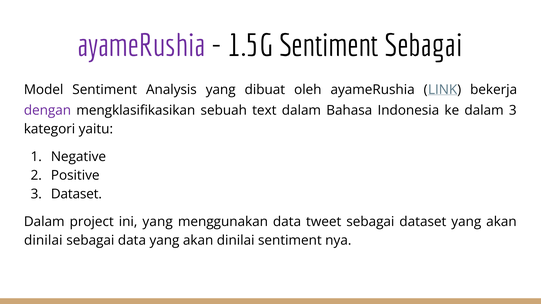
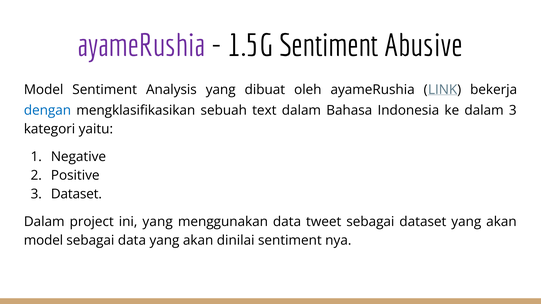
Sentiment Sebagai: Sebagai -> Abusive
dengan colour: purple -> blue
dinilai at (43, 240): dinilai -> model
